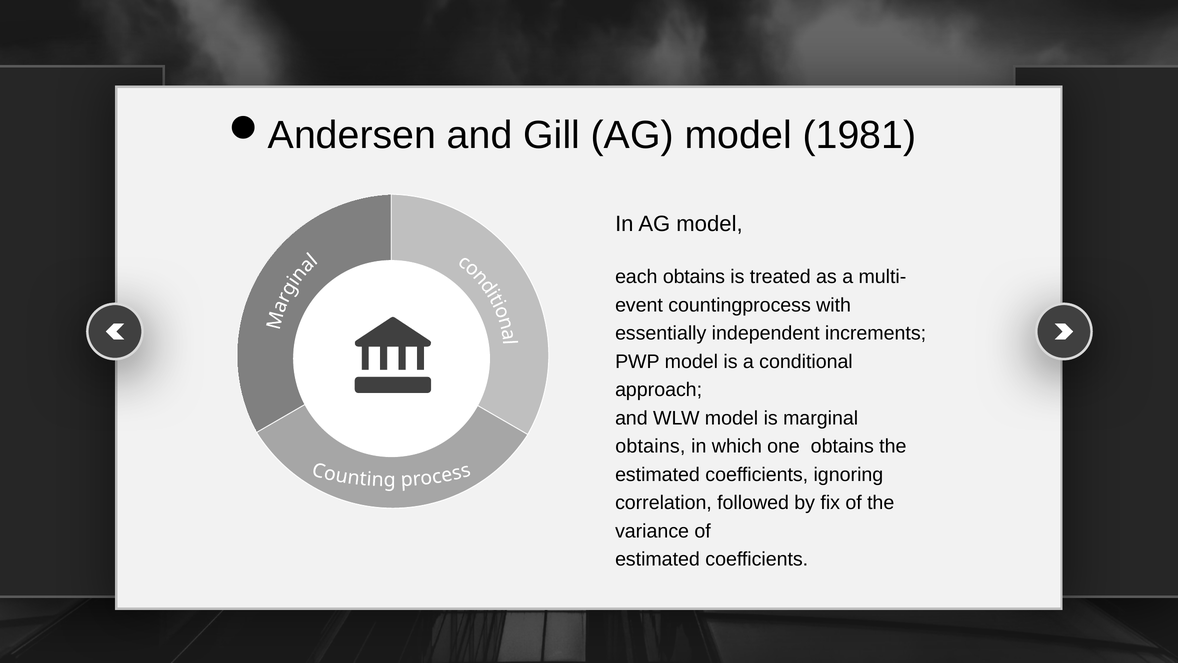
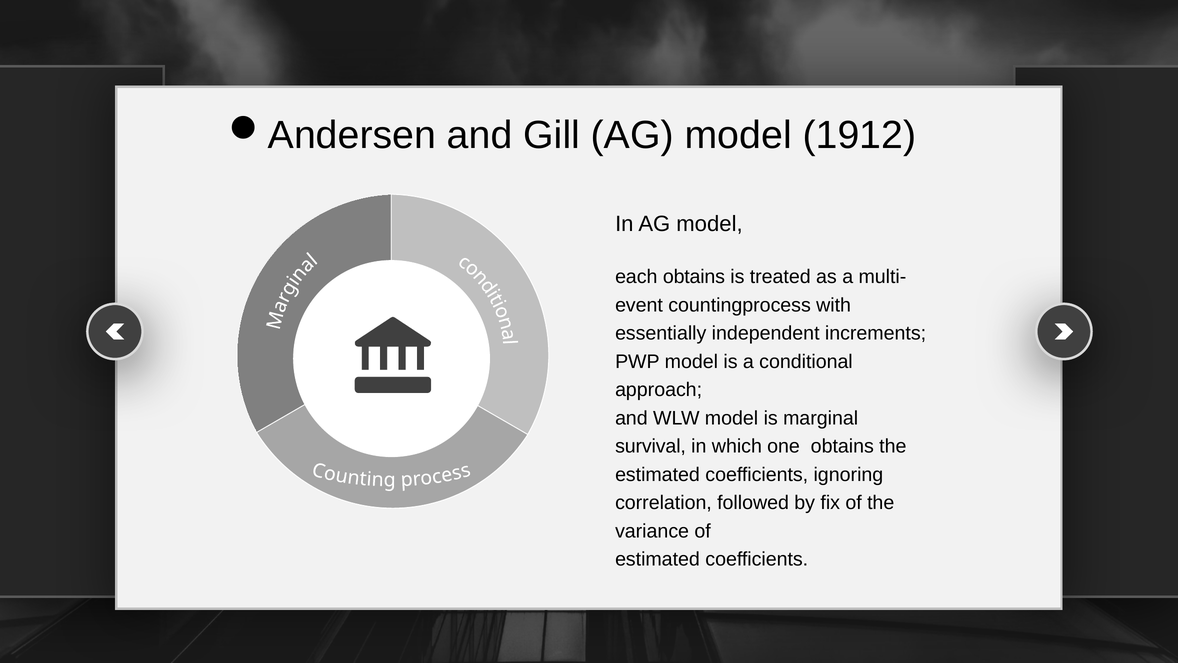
1981: 1981 -> 1912
obtains at (650, 446): obtains -> survival
